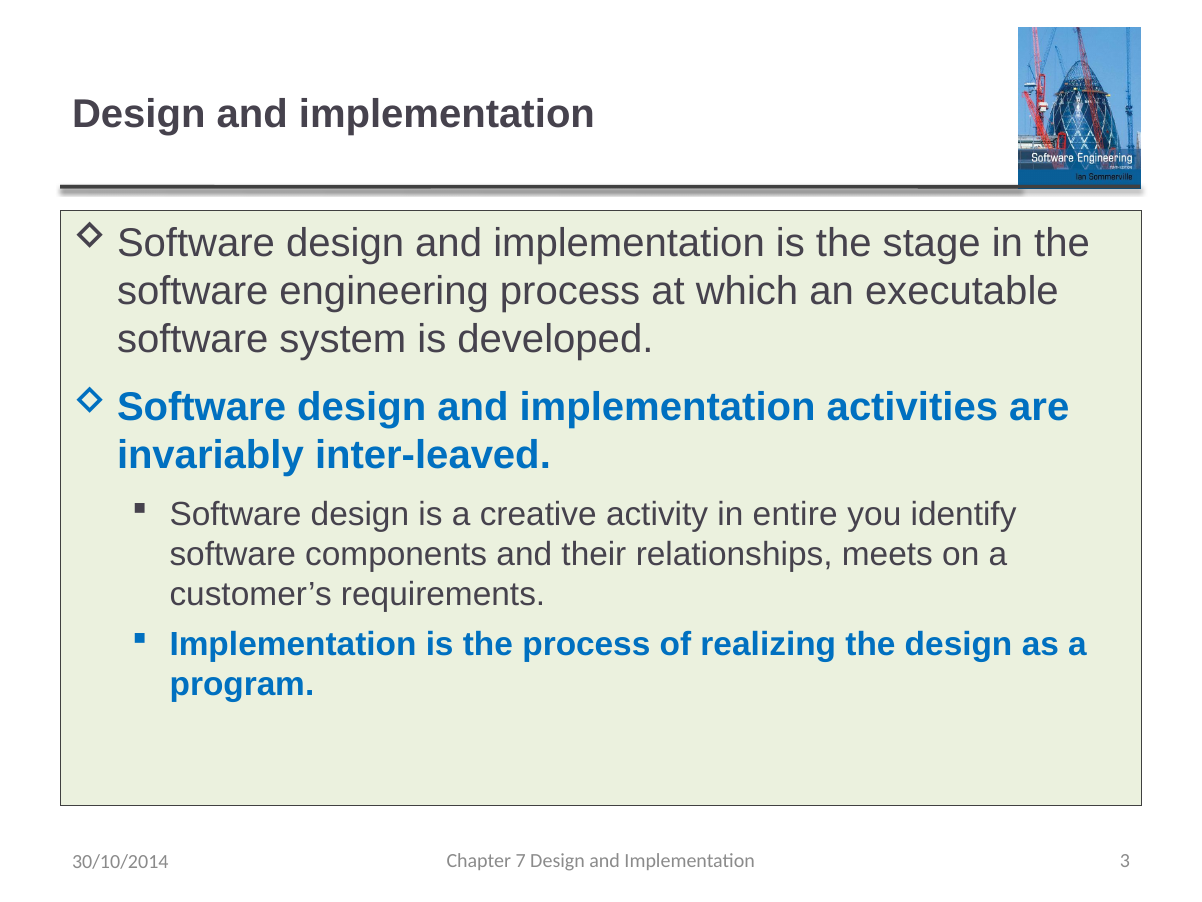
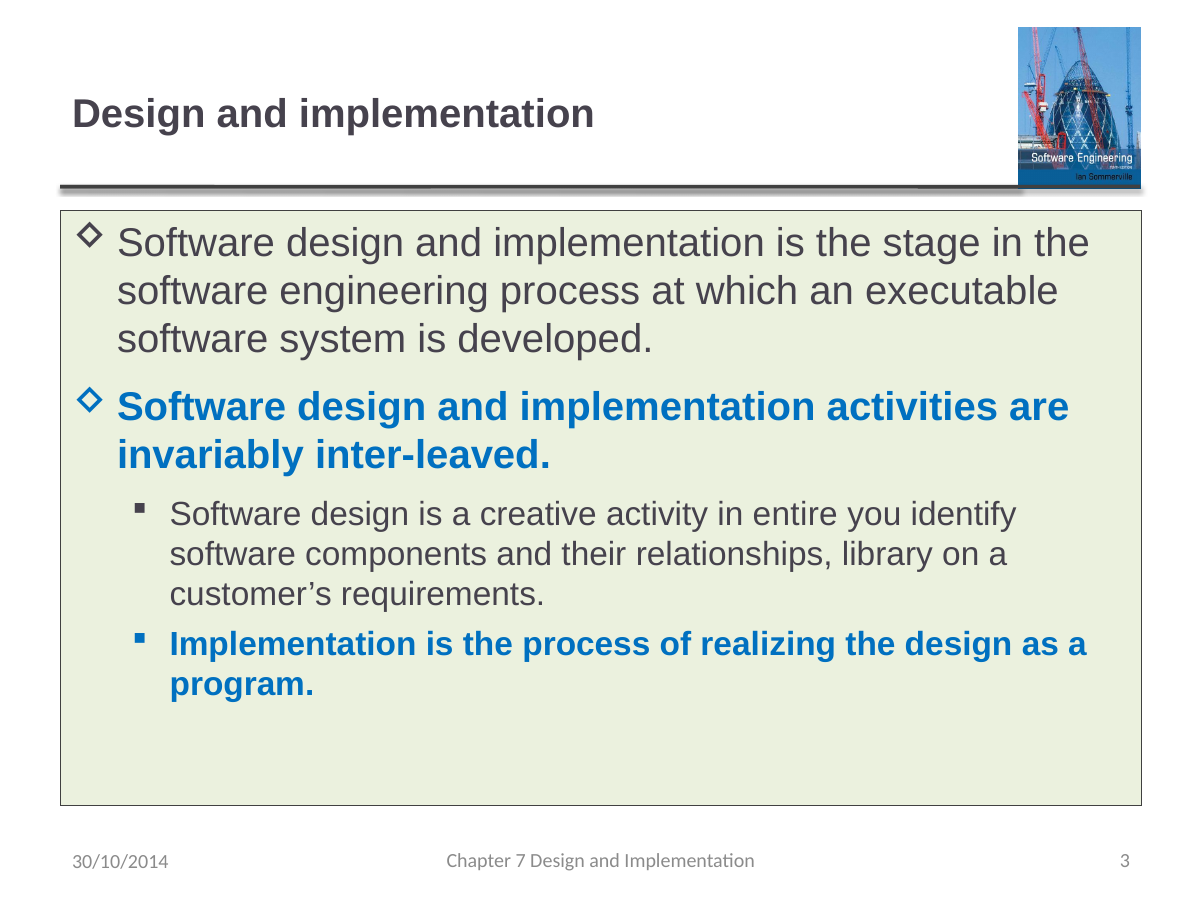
meets: meets -> library
